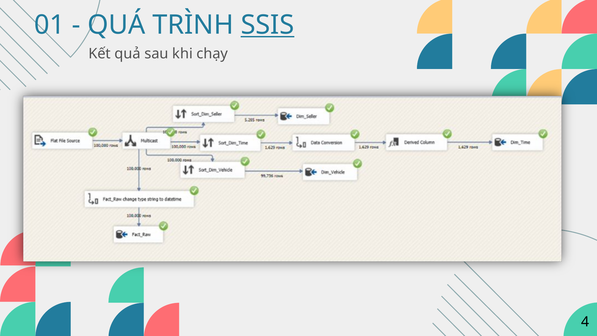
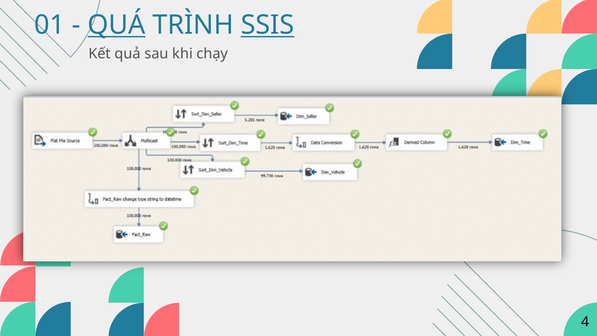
QUÁ underline: none -> present
